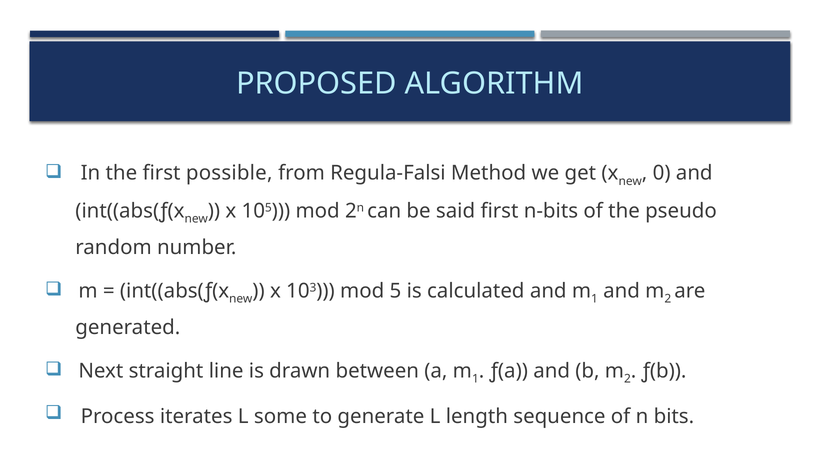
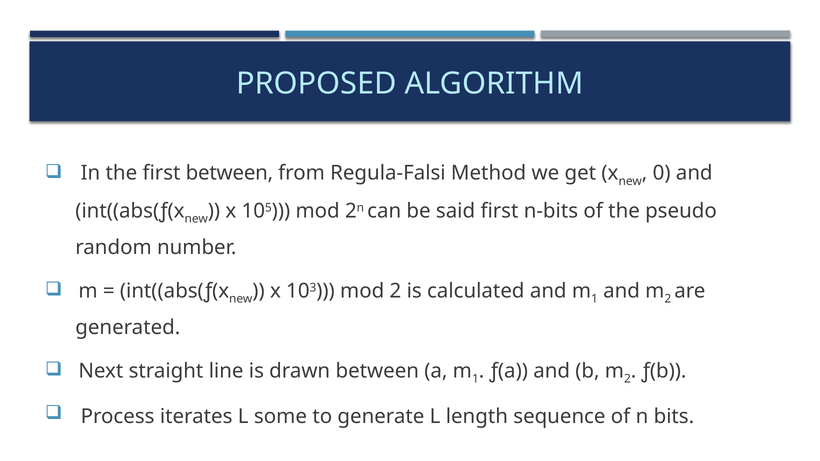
first possible: possible -> between
mod 5: 5 -> 2
